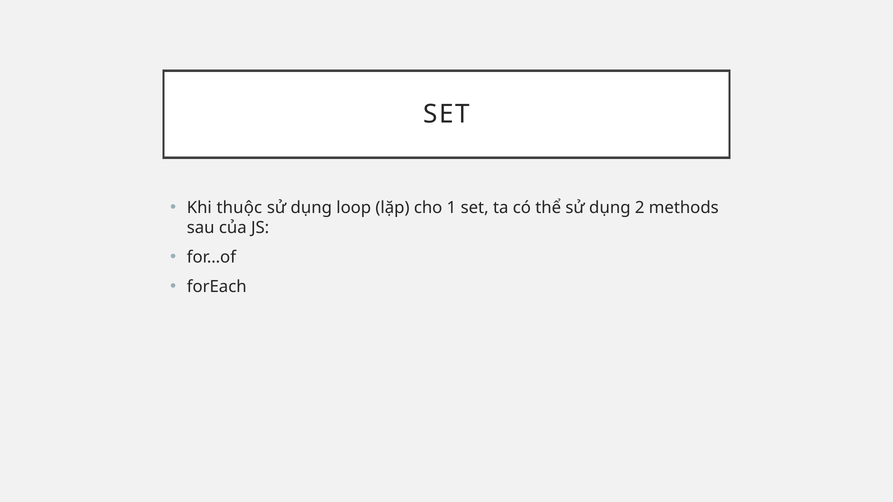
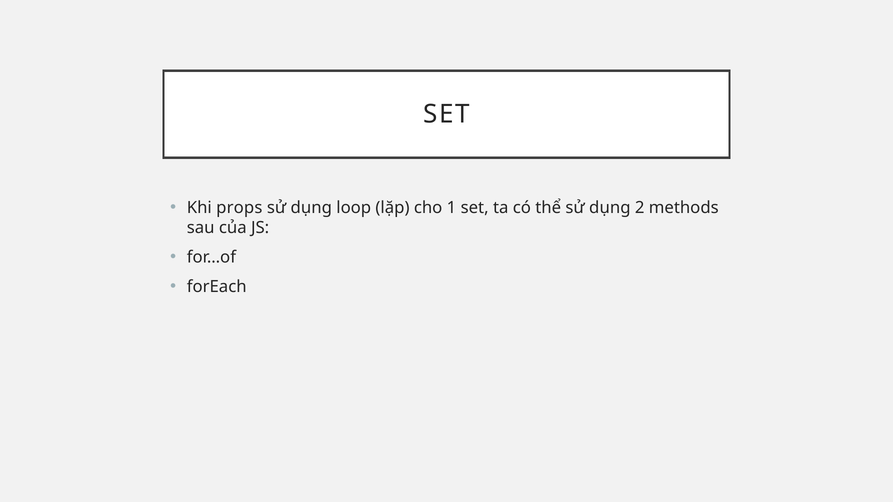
thuộc: thuộc -> props
